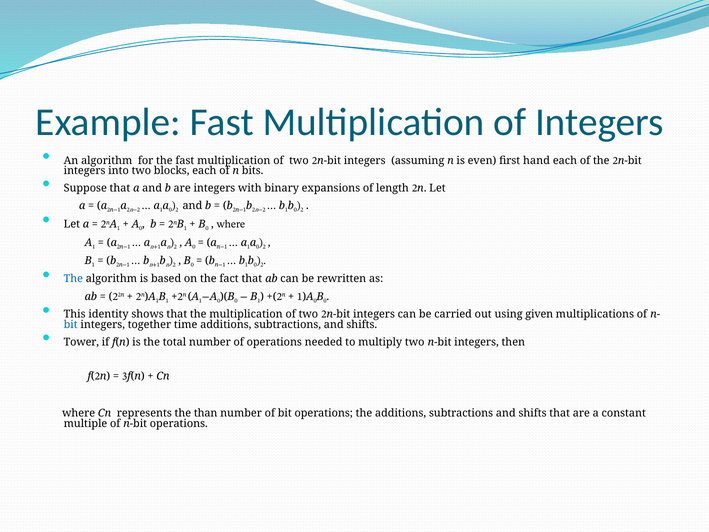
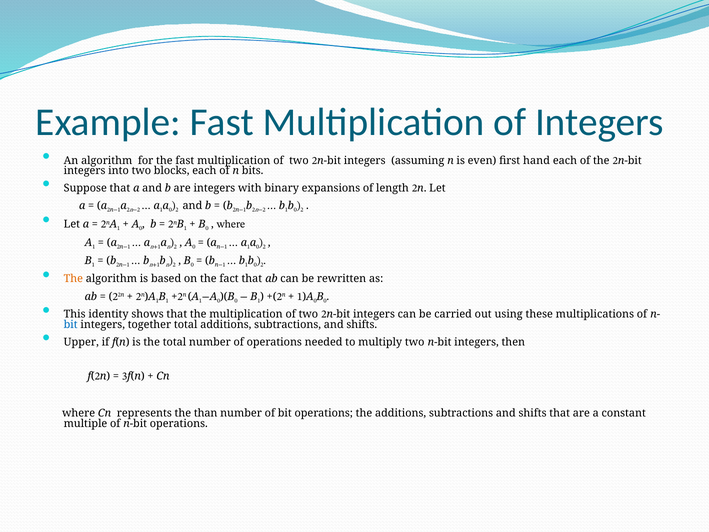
The at (73, 279) colour: blue -> orange
given: given -> these
together time: time -> total
Tower: Tower -> Upper
